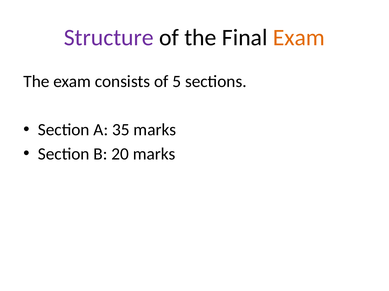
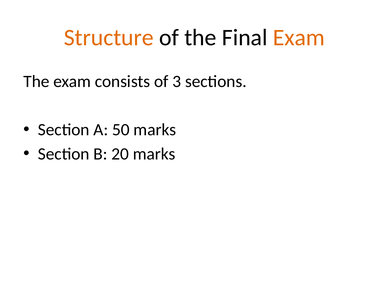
Structure colour: purple -> orange
5: 5 -> 3
35: 35 -> 50
